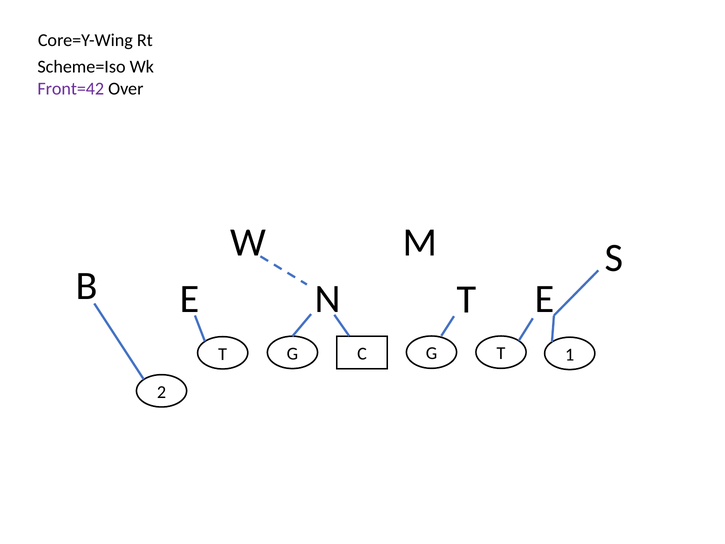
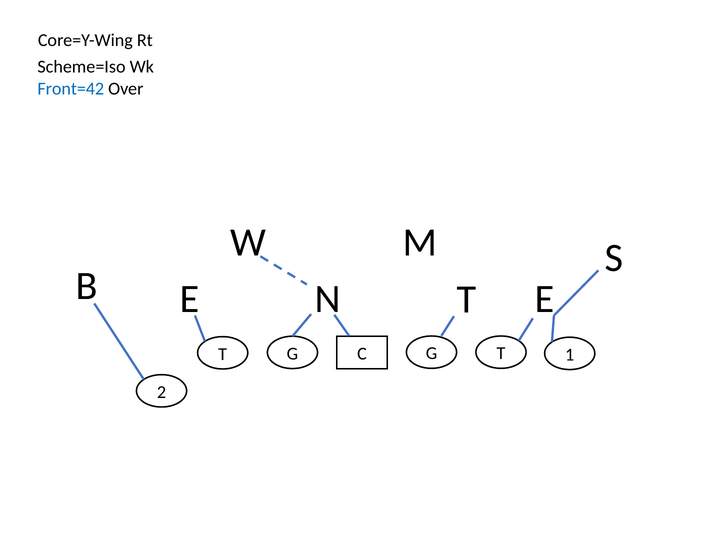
Front=42 colour: purple -> blue
